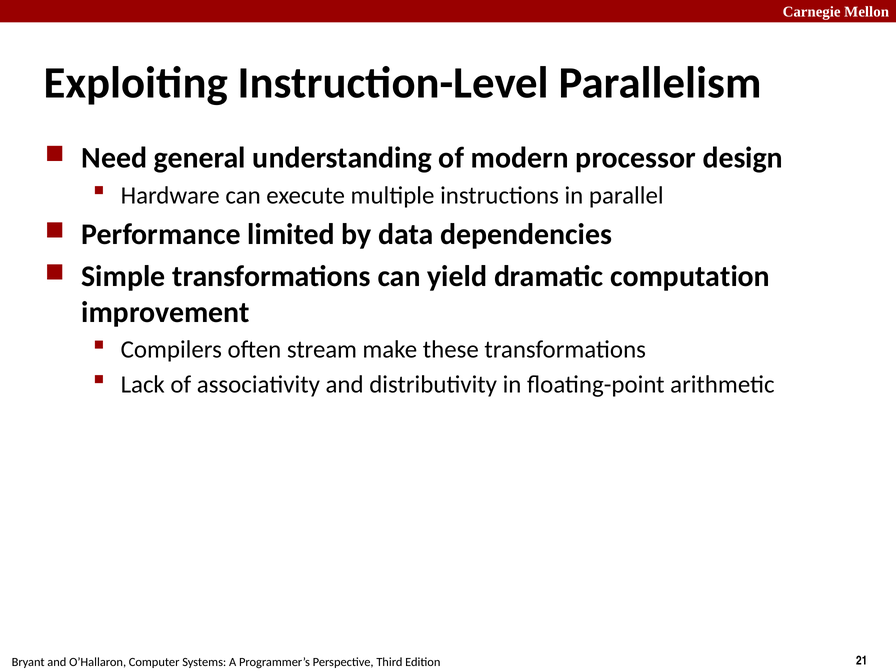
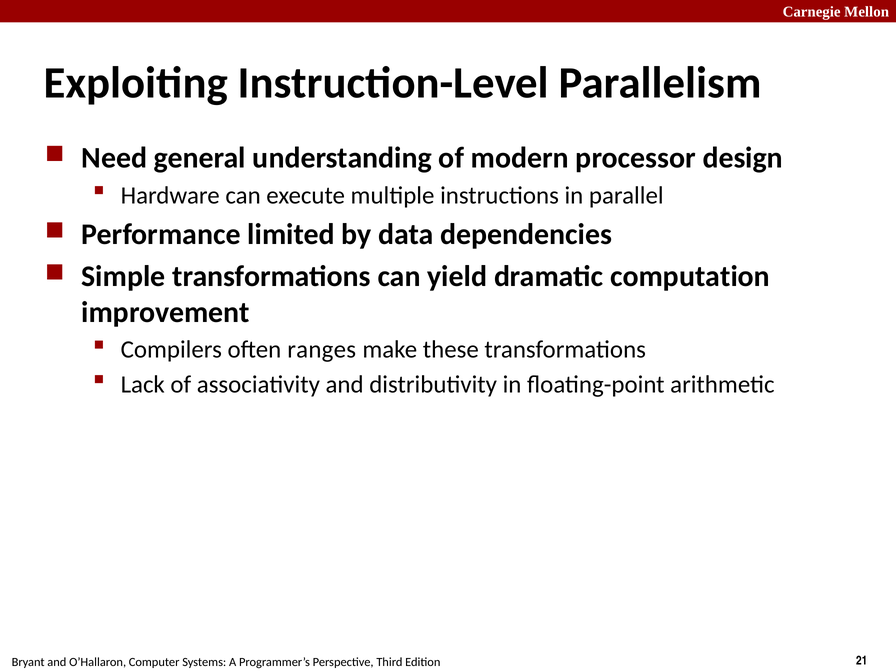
stream: stream -> ranges
